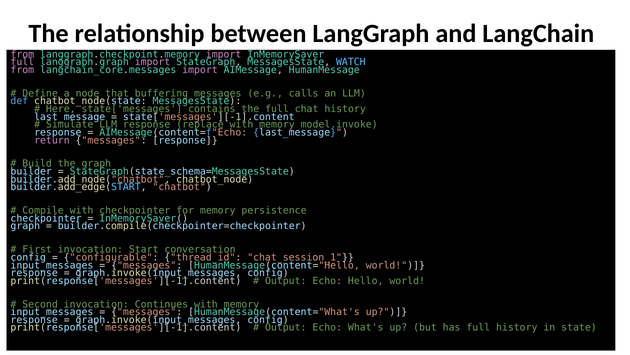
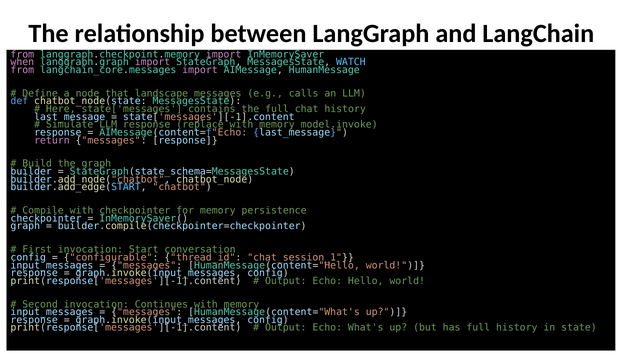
full at (22, 62): full -> when
buffering: buffering -> landscape
